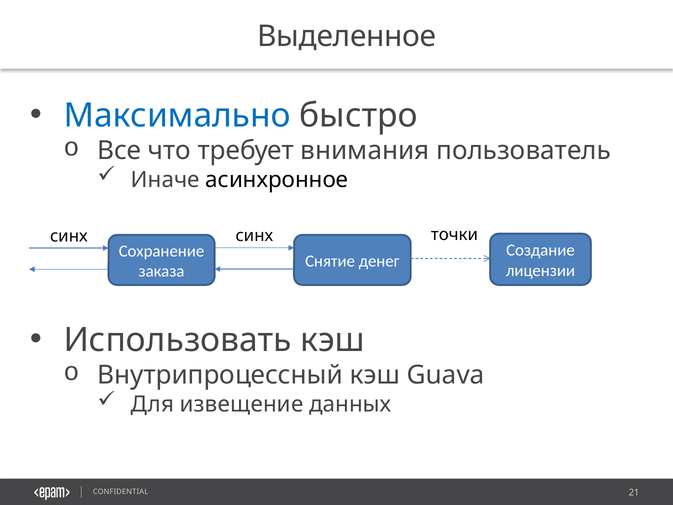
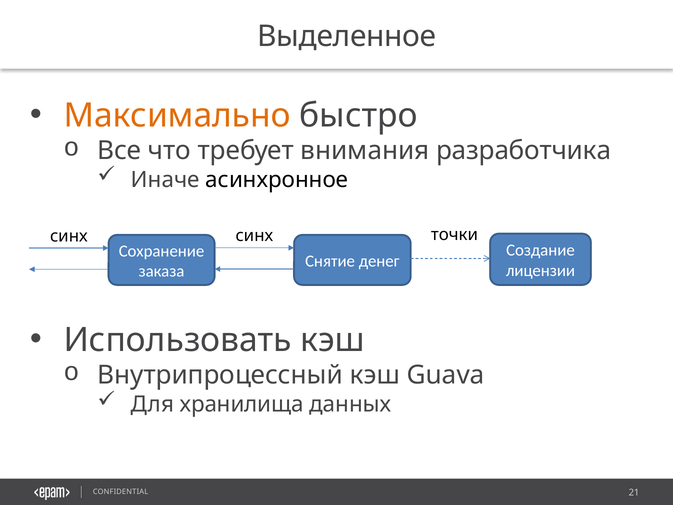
Максимально colour: blue -> orange
пользователь: пользователь -> разработчика
извещение: извещение -> хранилища
